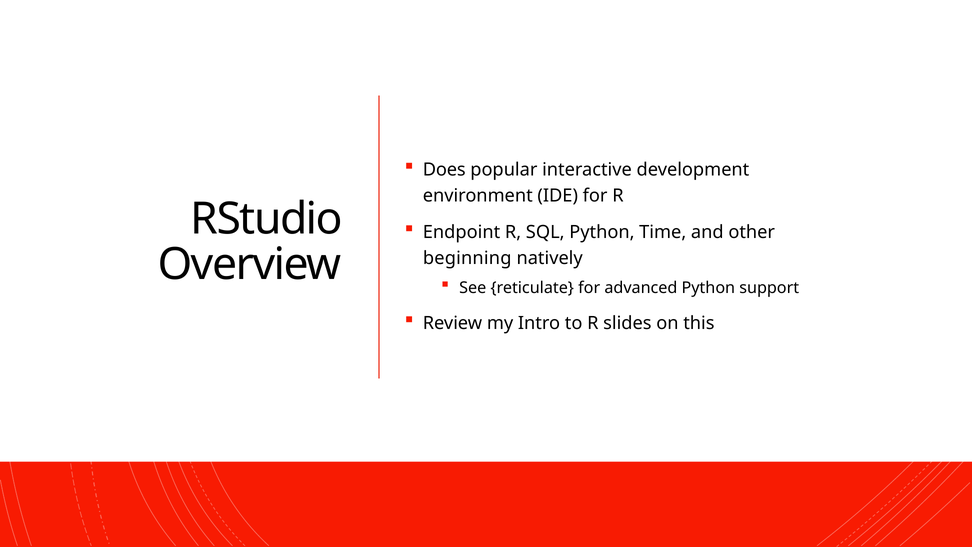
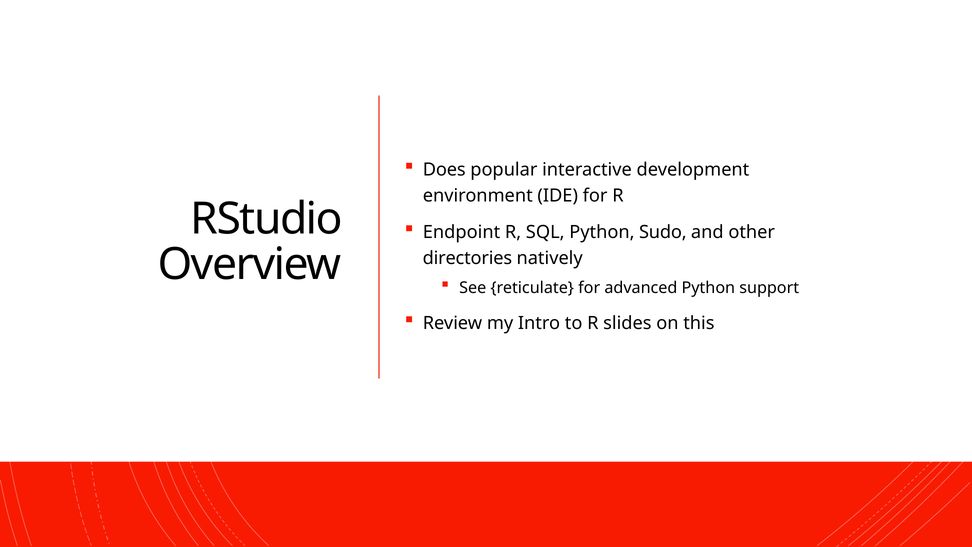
Time: Time -> Sudo
beginning: beginning -> directories
